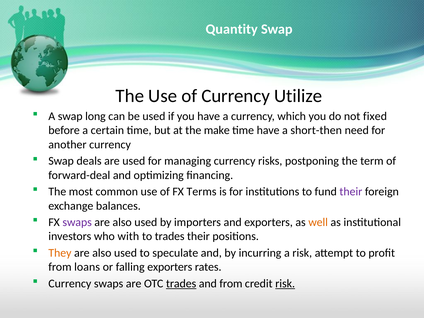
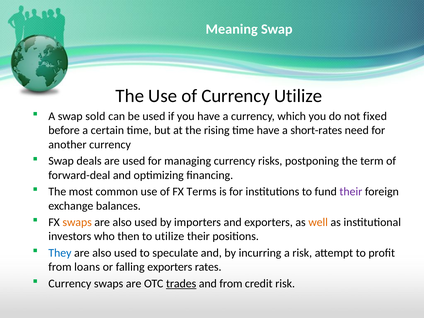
Quantity: Quantity -> Meaning
long: long -> sold
make: make -> rising
short-then: short-then -> short-rates
swaps at (77, 222) colour: purple -> orange
with: with -> then
to trades: trades -> utilize
They colour: orange -> blue
risk at (285, 284) underline: present -> none
